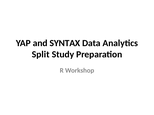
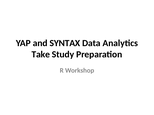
Split: Split -> Take
